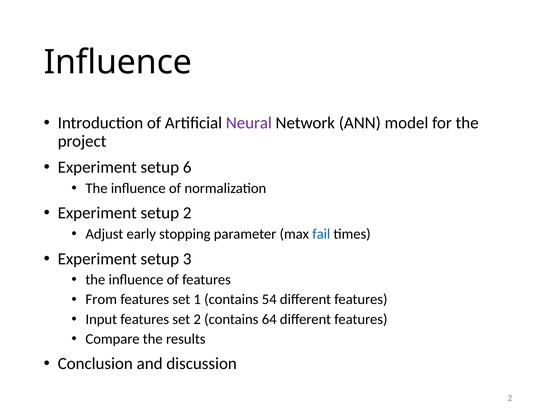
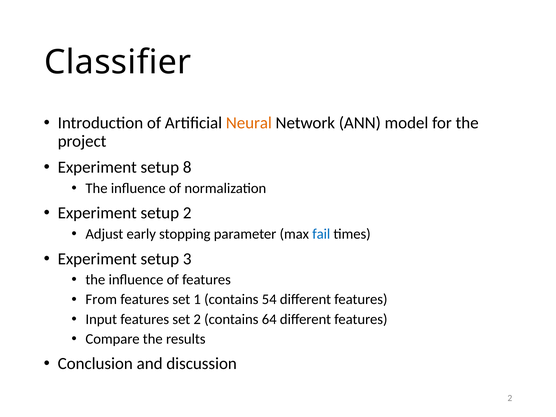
Influence at (118, 62): Influence -> Classifier
Neural colour: purple -> orange
6: 6 -> 8
